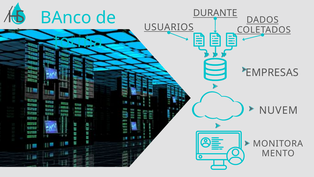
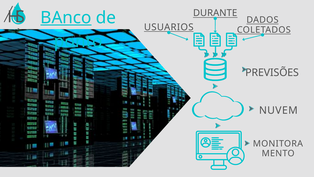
BAnco underline: none -> present
forma: forma -> ponto
EMPRESAS: EMPRESAS -> PREVISÕES
